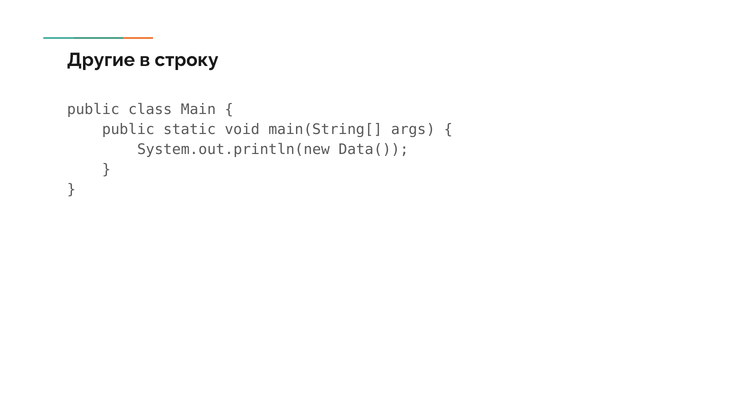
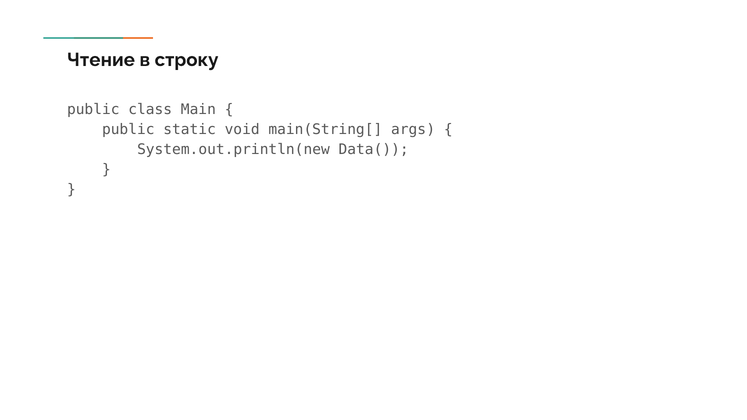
Другие: Другие -> Чтение
